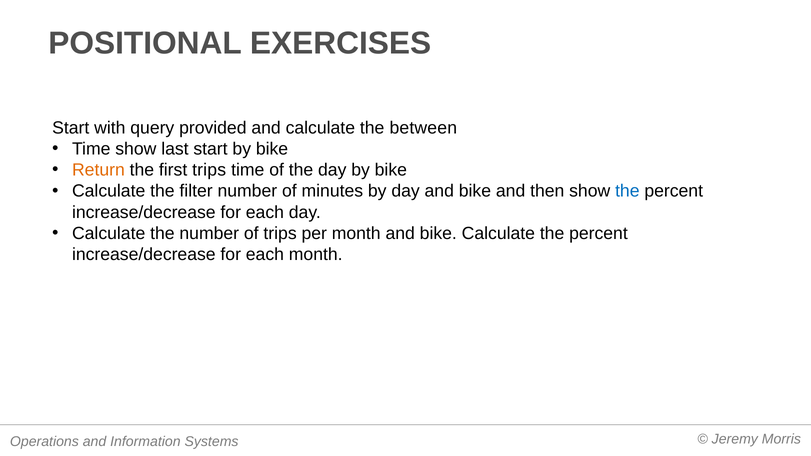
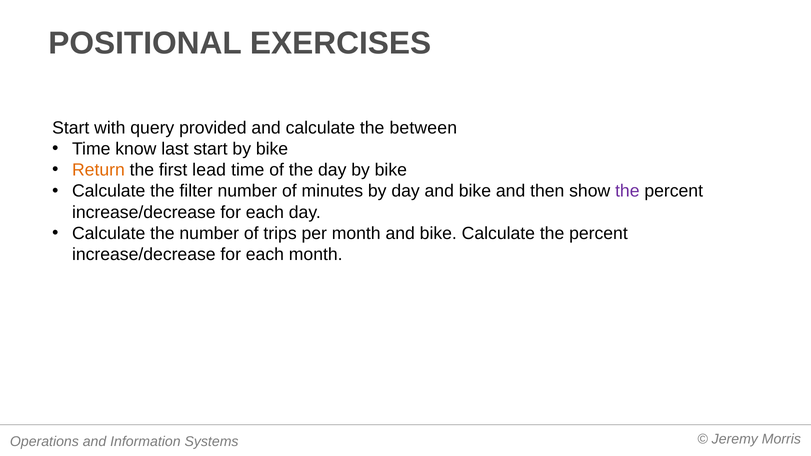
Time show: show -> know
first trips: trips -> lead
the at (627, 191) colour: blue -> purple
